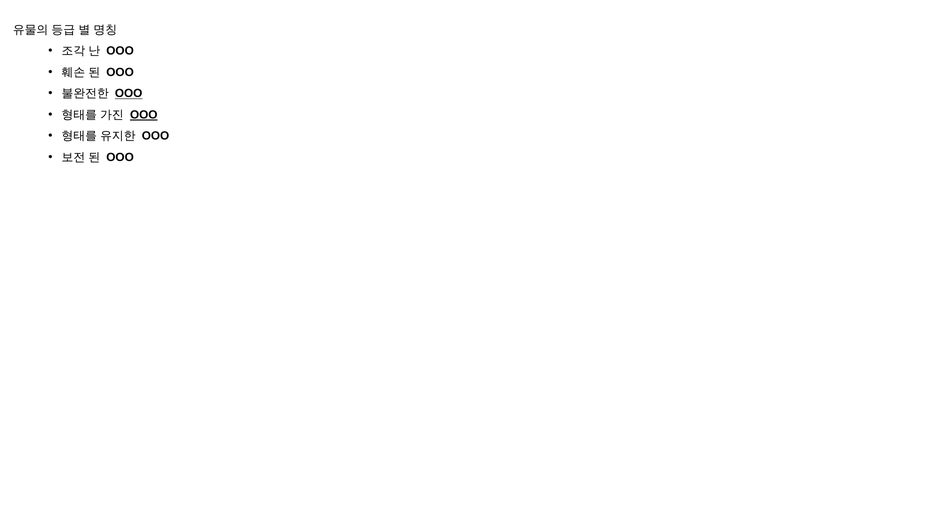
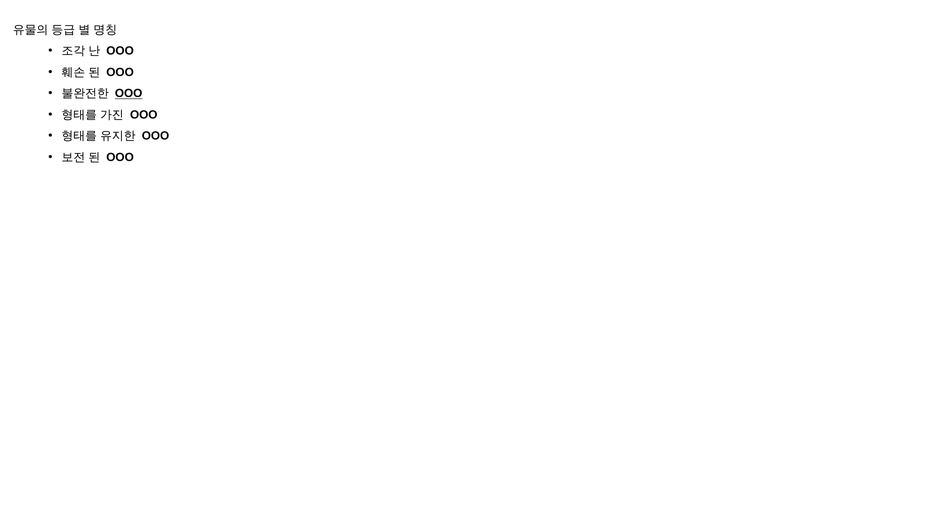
OOO at (144, 115) underline: present -> none
